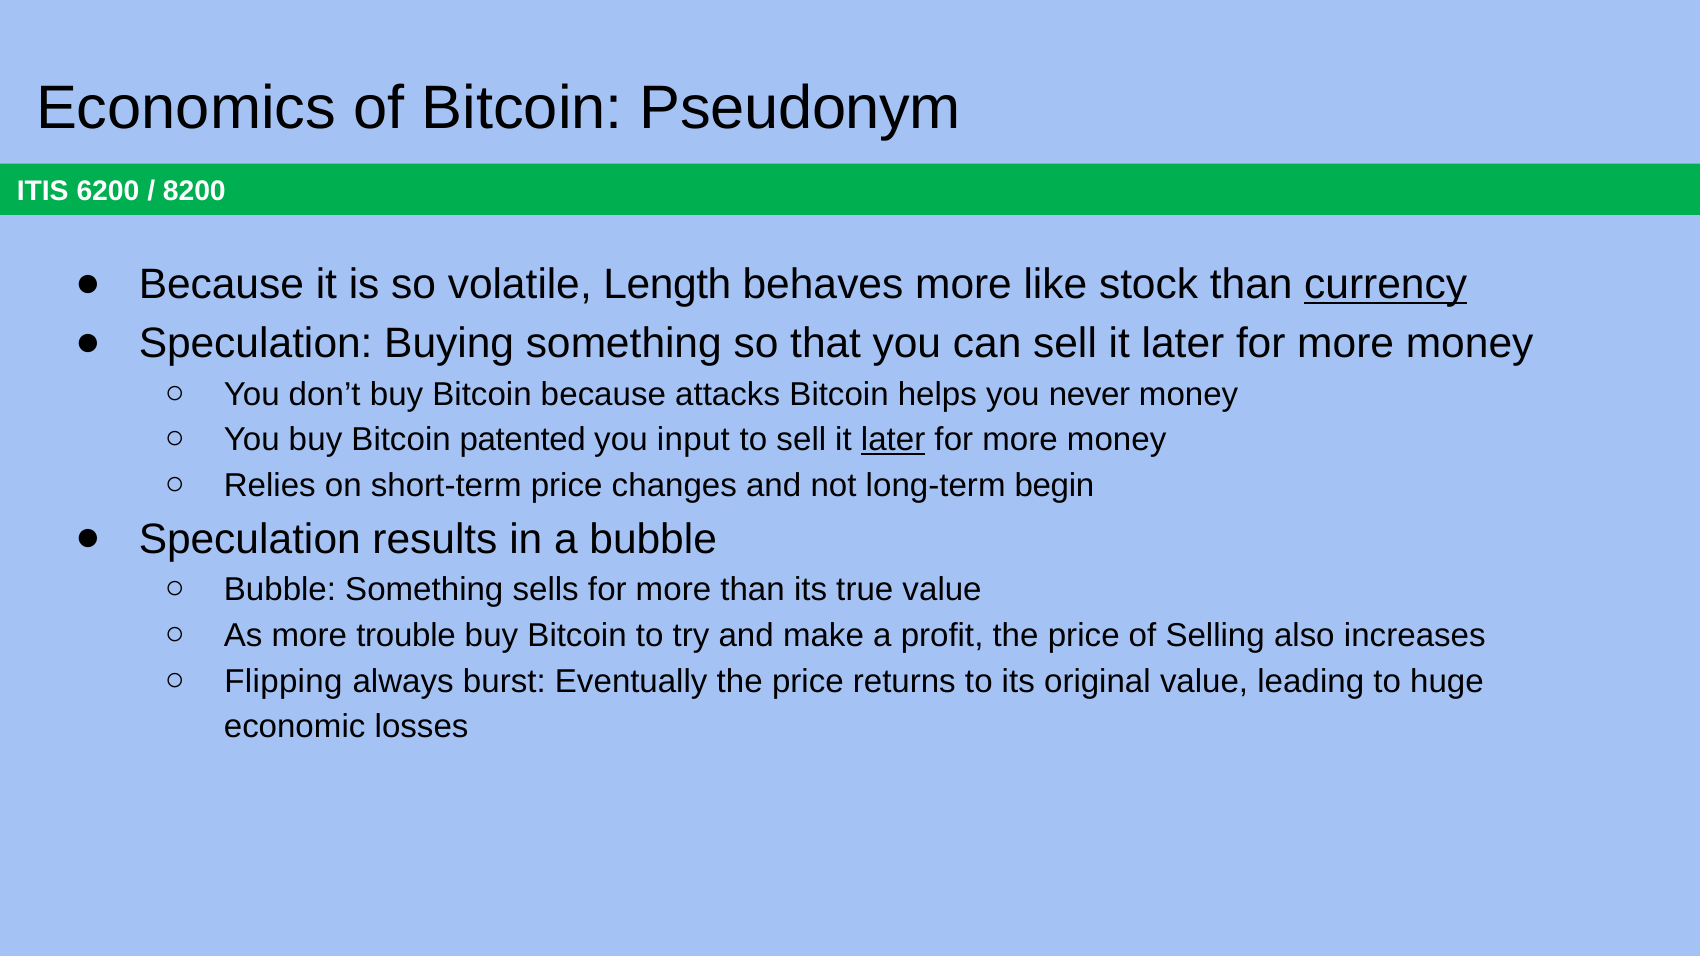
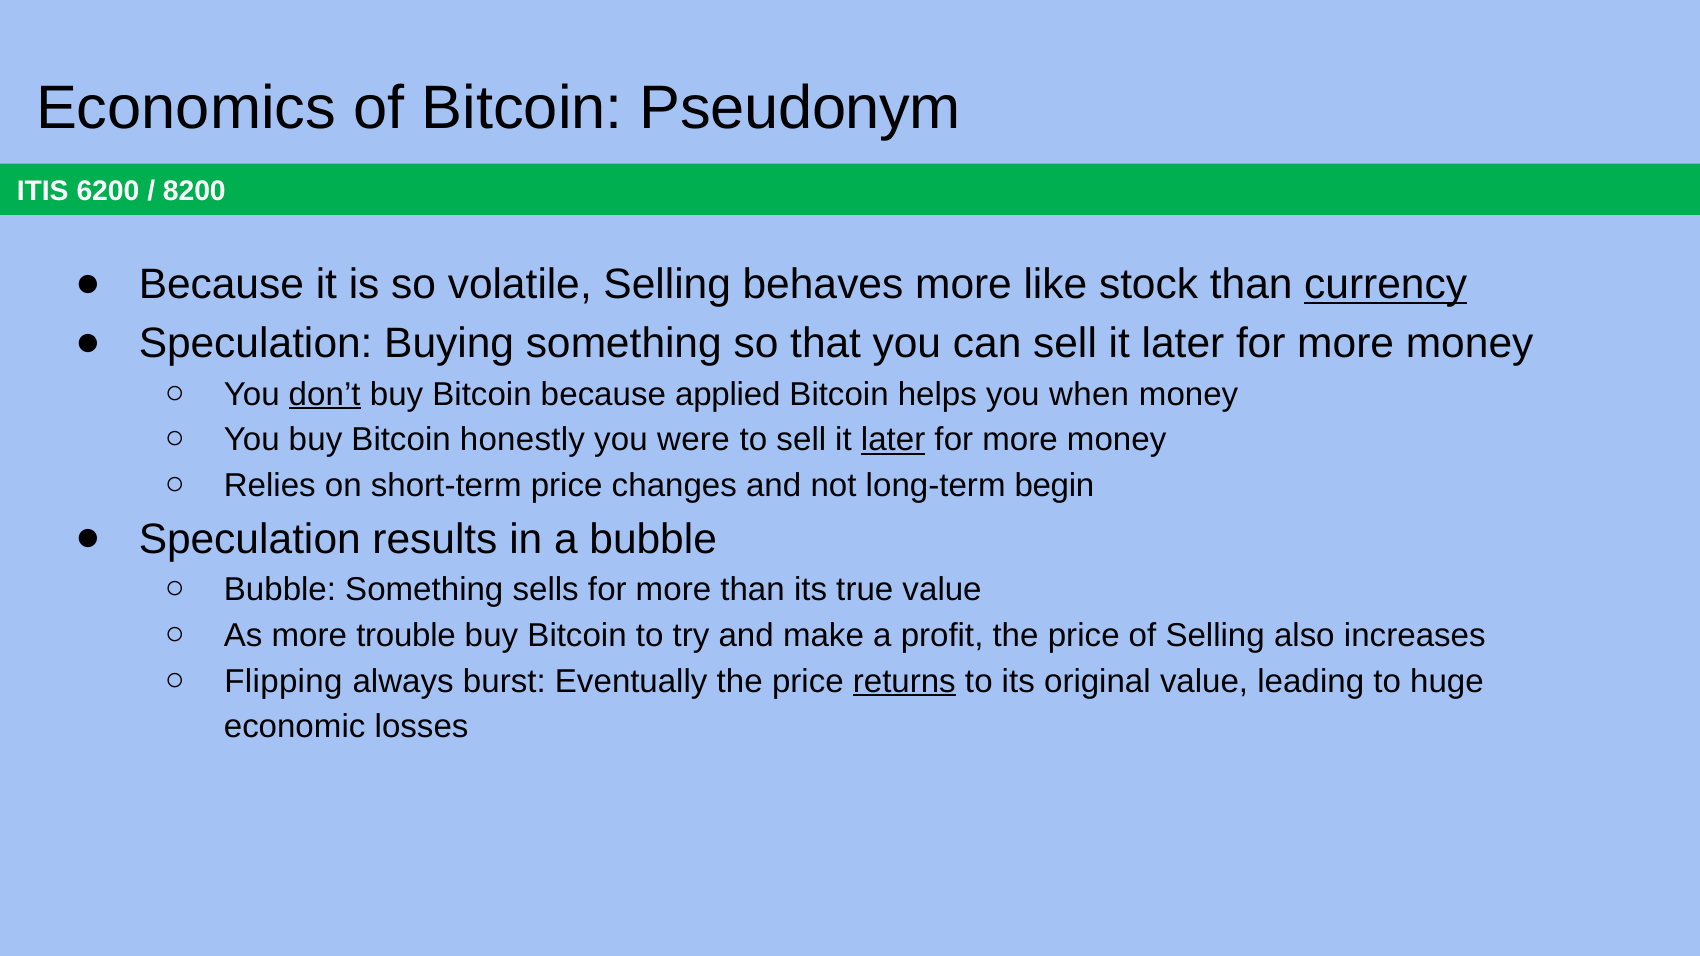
volatile Length: Length -> Selling
don’t underline: none -> present
attacks: attacks -> applied
never: never -> when
patented: patented -> honestly
input: input -> were
returns underline: none -> present
